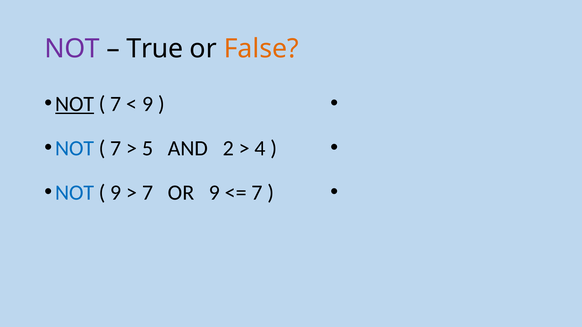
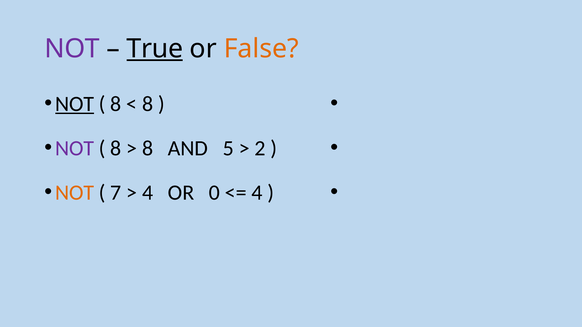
True underline: none -> present
7 at (116, 104): 7 -> 8
9 at (148, 104): 9 -> 8
NOT at (75, 148) colour: blue -> purple
7 at (116, 148): 7 -> 8
5 at (148, 148): 5 -> 8
2: 2 -> 5
4: 4 -> 2
NOT at (75, 193) colour: blue -> orange
9 at (116, 193): 9 -> 7
7 at (148, 193): 7 -> 4
OR 9: 9 -> 0
7 at (257, 193): 7 -> 4
